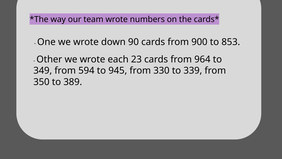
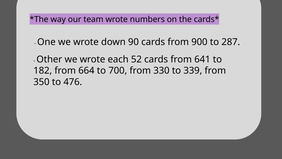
853: 853 -> 287
23: 23 -> 52
964: 964 -> 641
349: 349 -> 182
594: 594 -> 664
945: 945 -> 700
389: 389 -> 476
